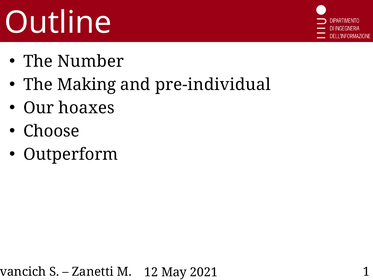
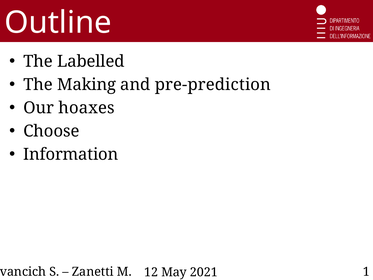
Number: Number -> Labelled
pre-individual: pre-individual -> pre-prediction
Outperform: Outperform -> Information
